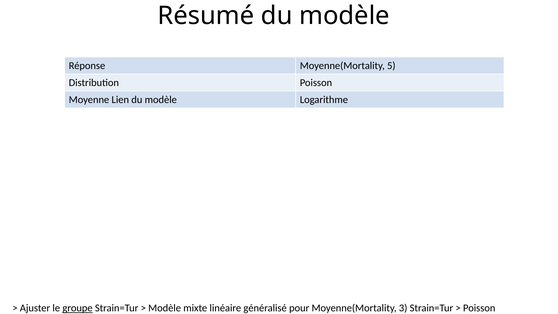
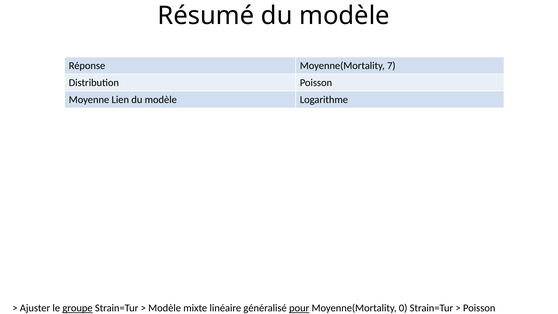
5: 5 -> 7
pour underline: none -> present
3: 3 -> 0
